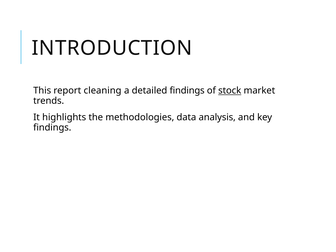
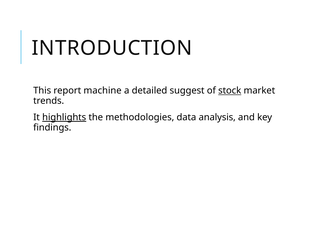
cleaning: cleaning -> machine
detailed findings: findings -> suggest
highlights underline: none -> present
